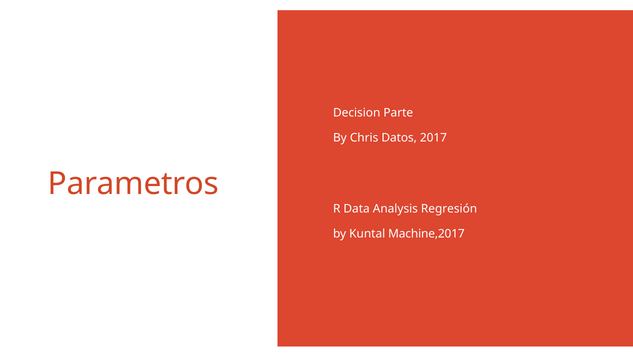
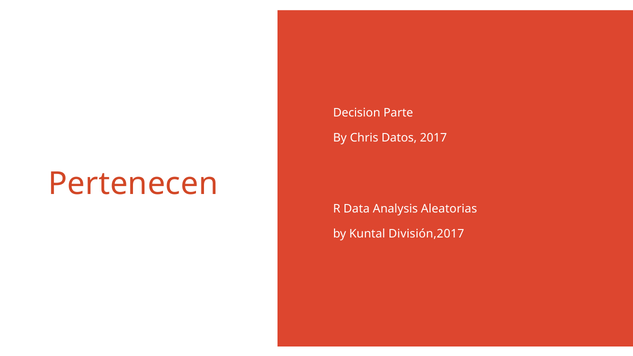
Parametros: Parametros -> Pertenecen
Regresión: Regresión -> Aleatorias
Machine,2017: Machine,2017 -> División,2017
